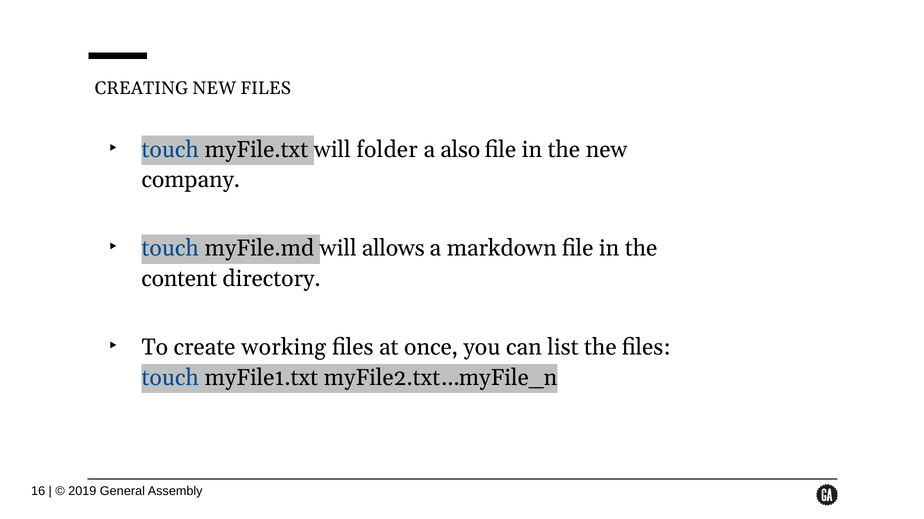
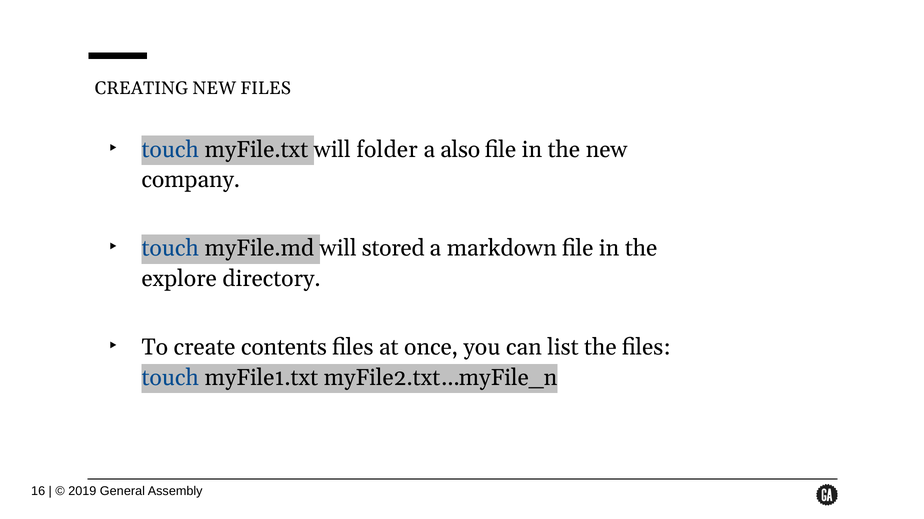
allows: allows -> stored
content: content -> explore
working: working -> contents
